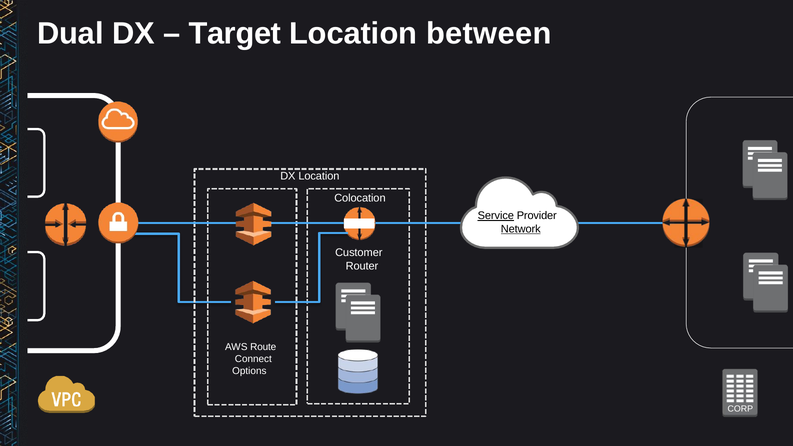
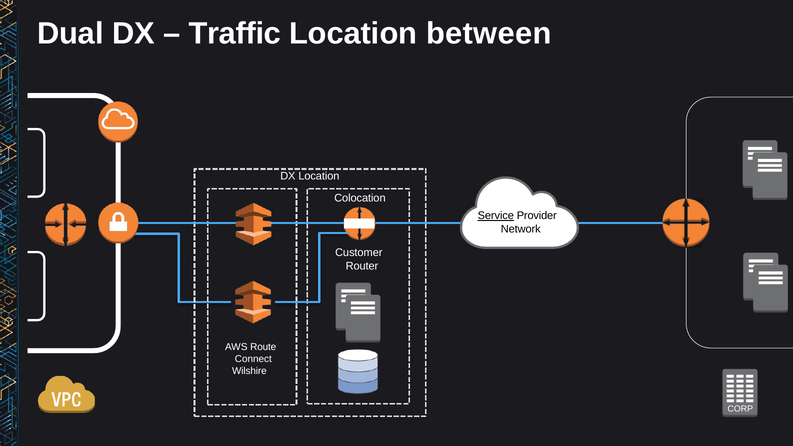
Target: Target -> Traffic
Network underline: present -> none
Options: Options -> Wilshire
